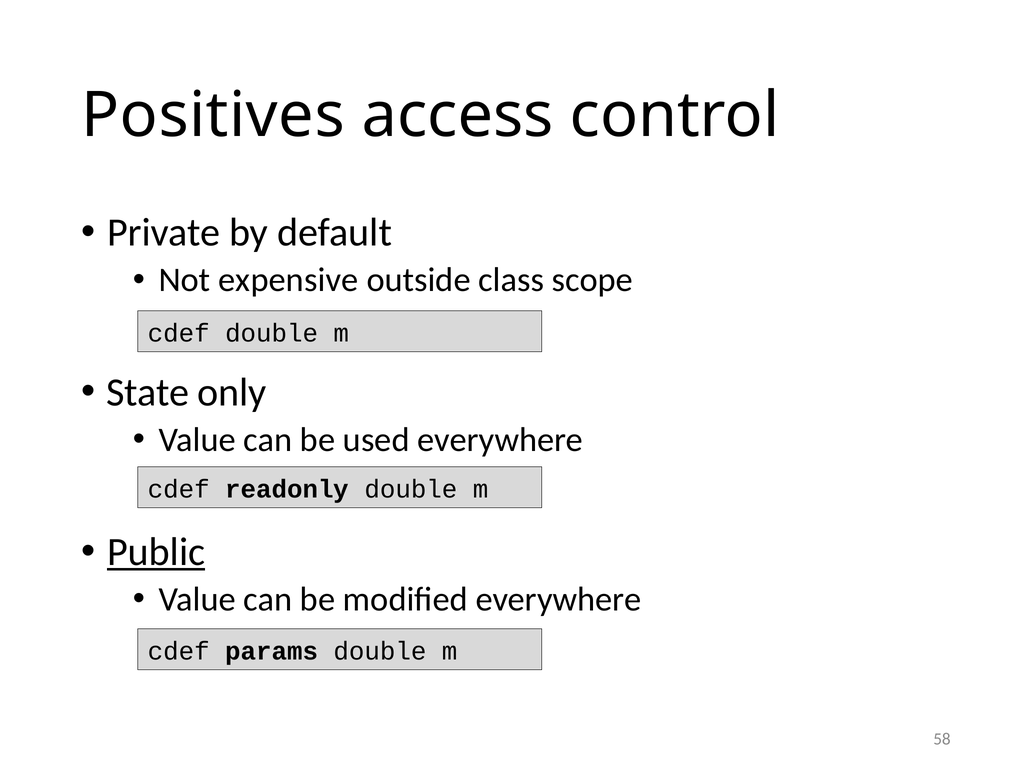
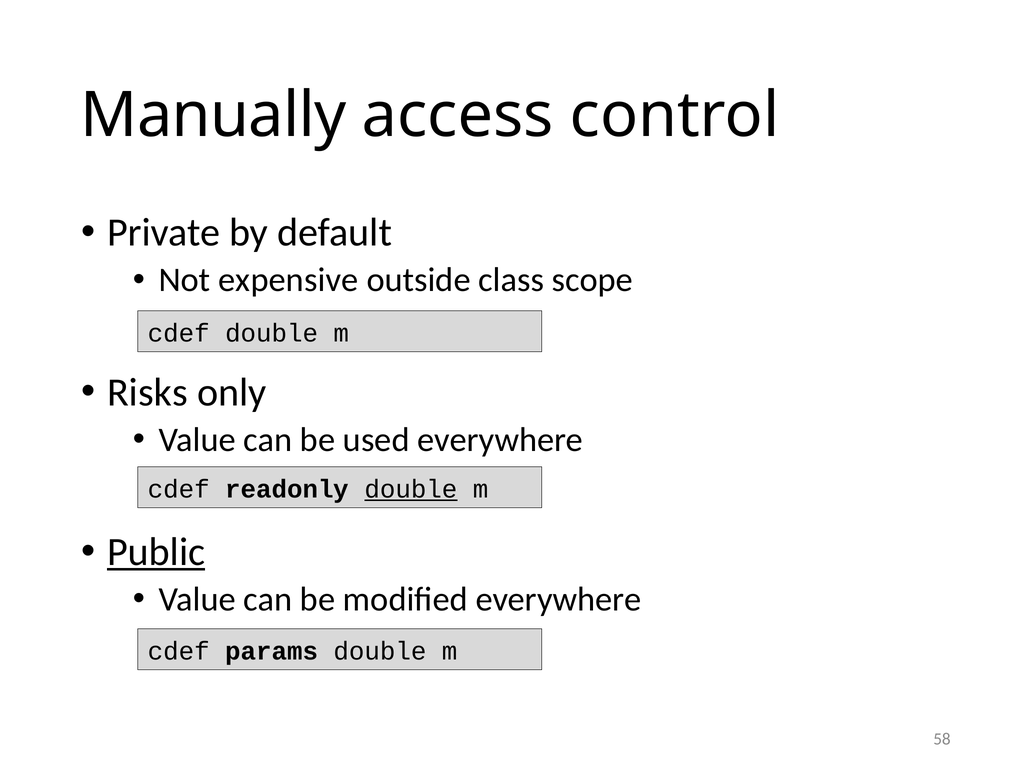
Positives: Positives -> Manually
State: State -> Risks
double at (411, 489) underline: none -> present
